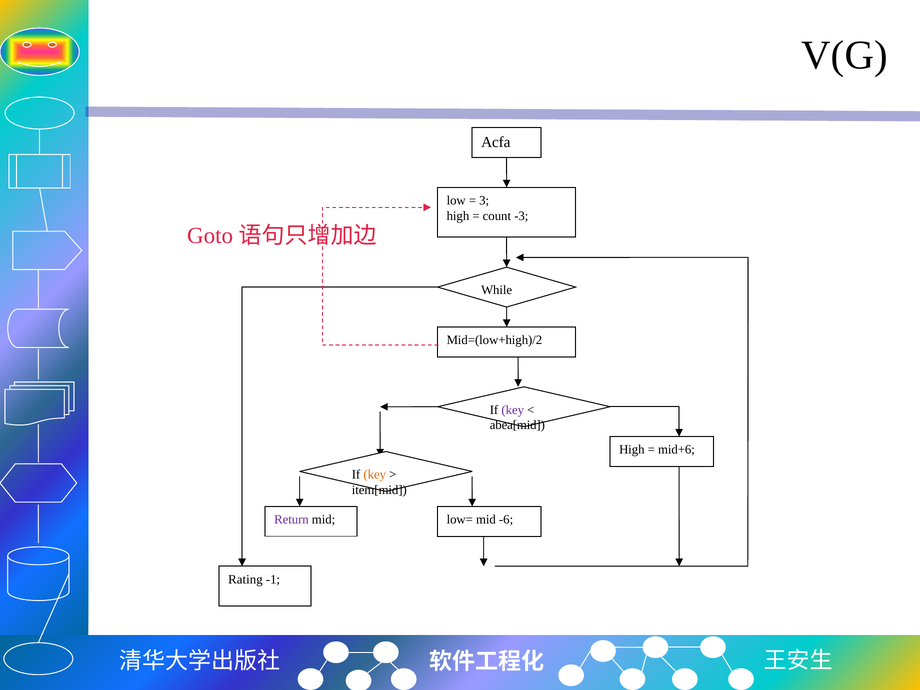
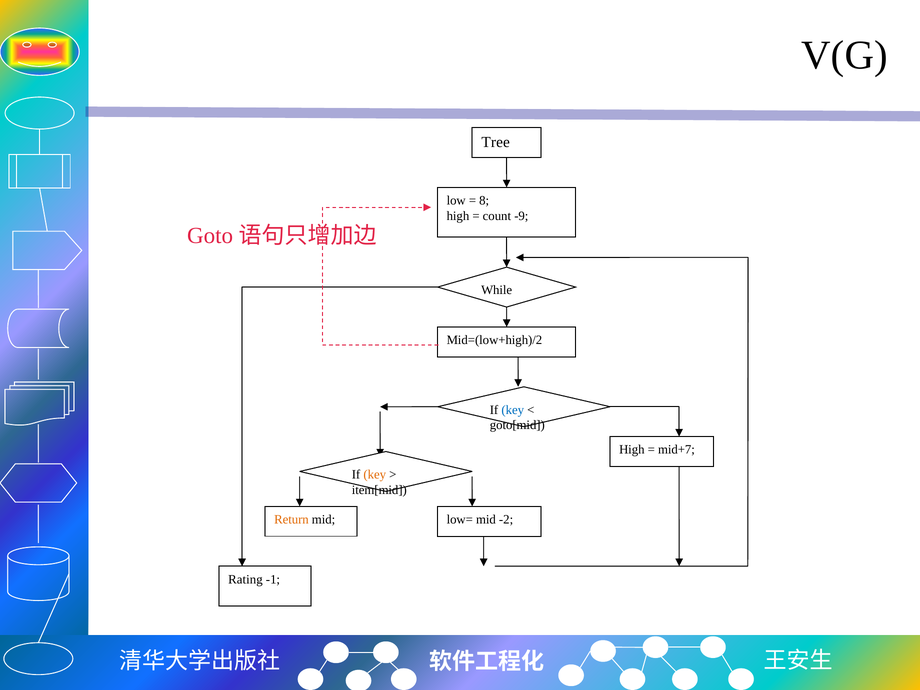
Acfa: Acfa -> Tree
3: 3 -> 8
-3: -3 -> -9
key at (513, 410) colour: purple -> blue
abea[mid: abea[mid -> goto[mid
mid+6: mid+6 -> mid+7
Return colour: purple -> orange
-6: -6 -> -2
